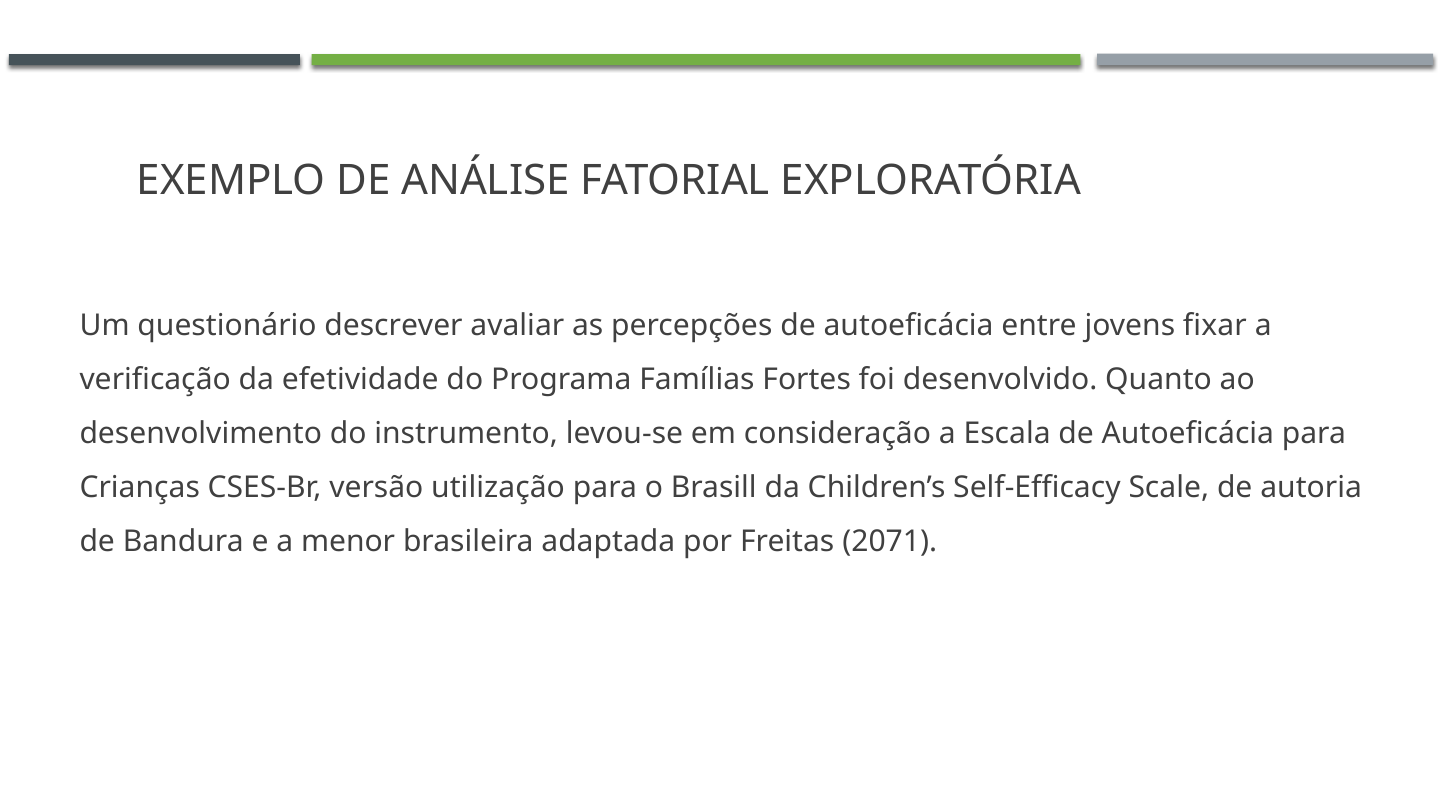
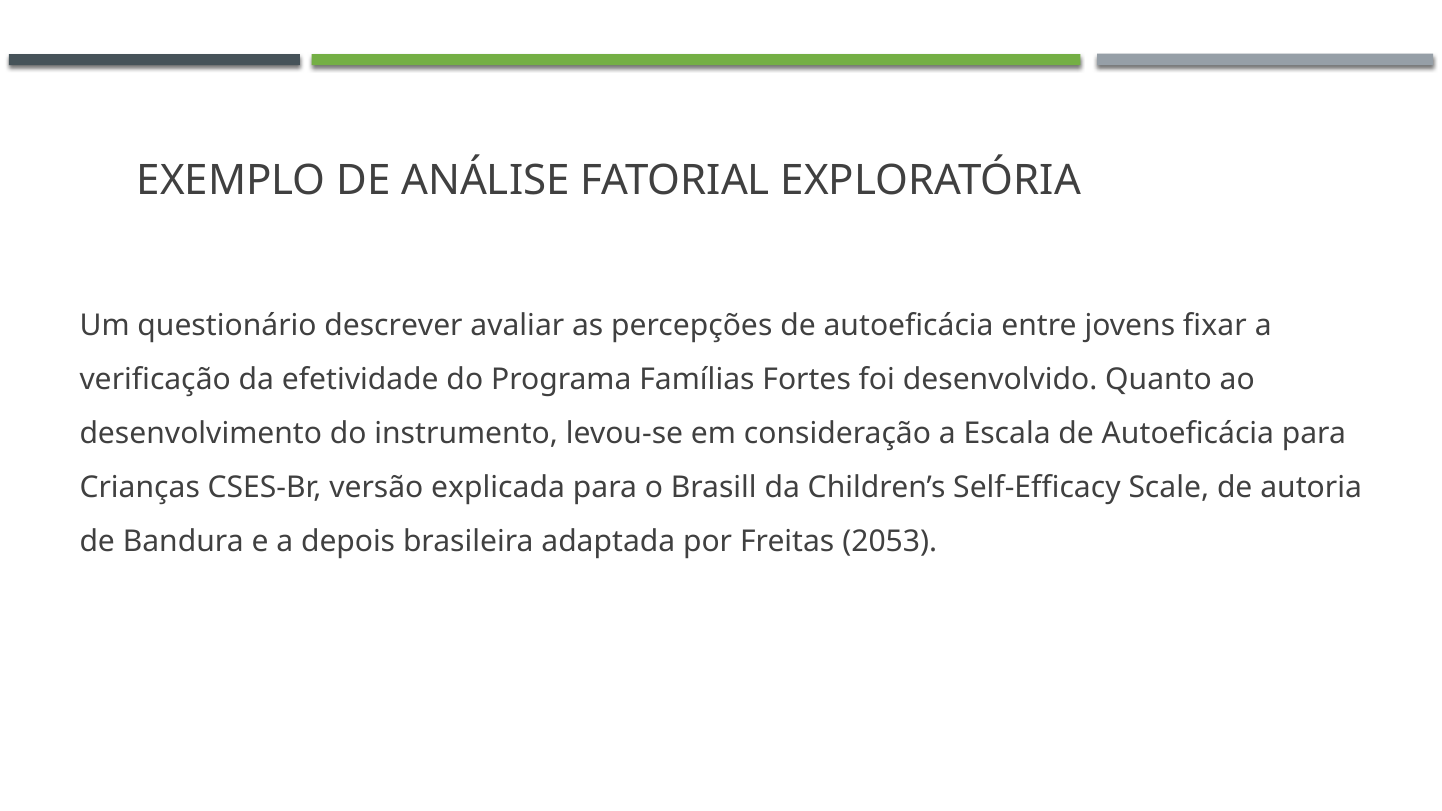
utilização: utilização -> explicada
menor: menor -> depois
2071: 2071 -> 2053
